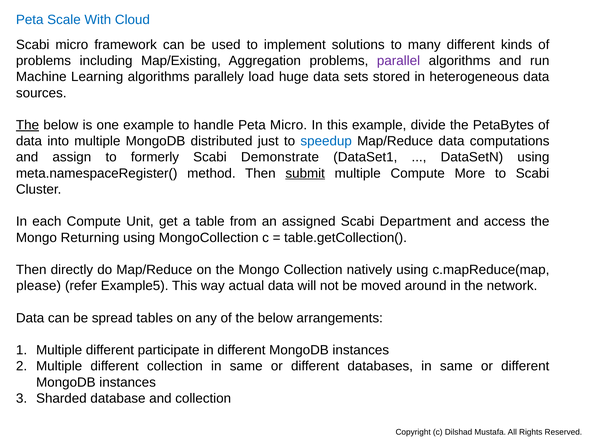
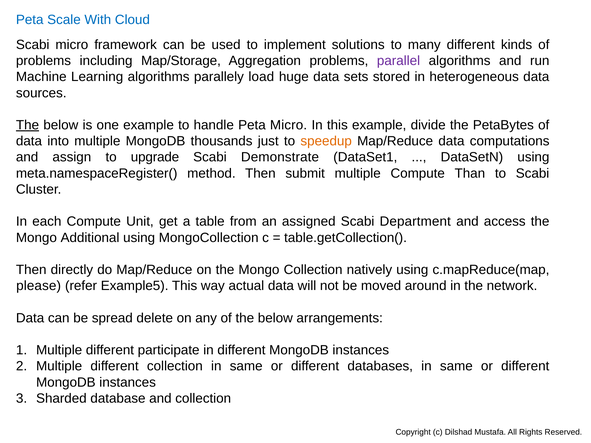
Map/Existing: Map/Existing -> Map/Storage
distributed: distributed -> thousands
speedup colour: blue -> orange
formerly: formerly -> upgrade
submit underline: present -> none
More: More -> Than
Returning: Returning -> Additional
tables: tables -> delete
